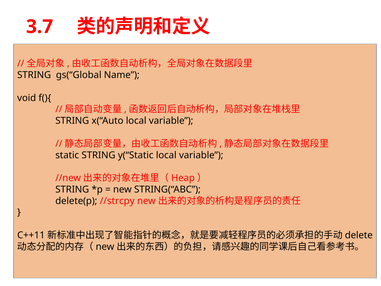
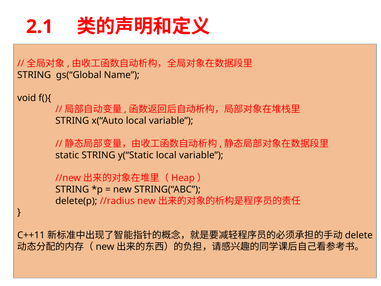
3.7: 3.7 -> 2.1
//strcpy: //strcpy -> //radius
